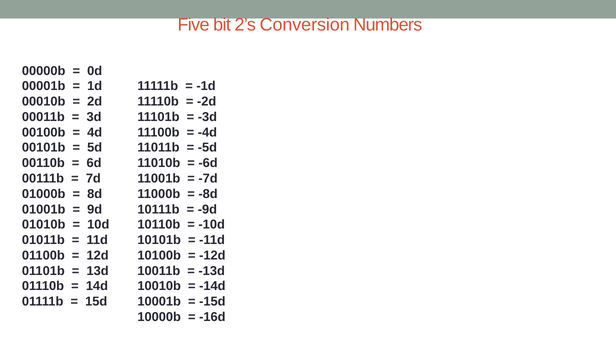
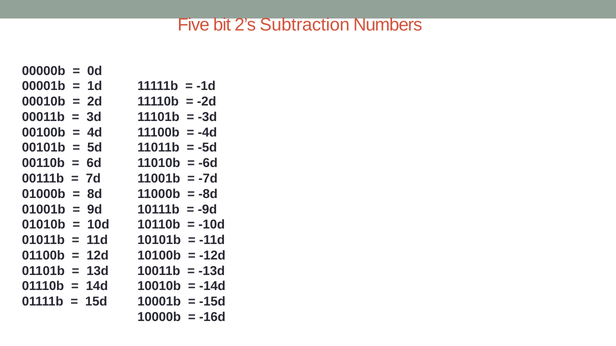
Conversion: Conversion -> Subtraction
